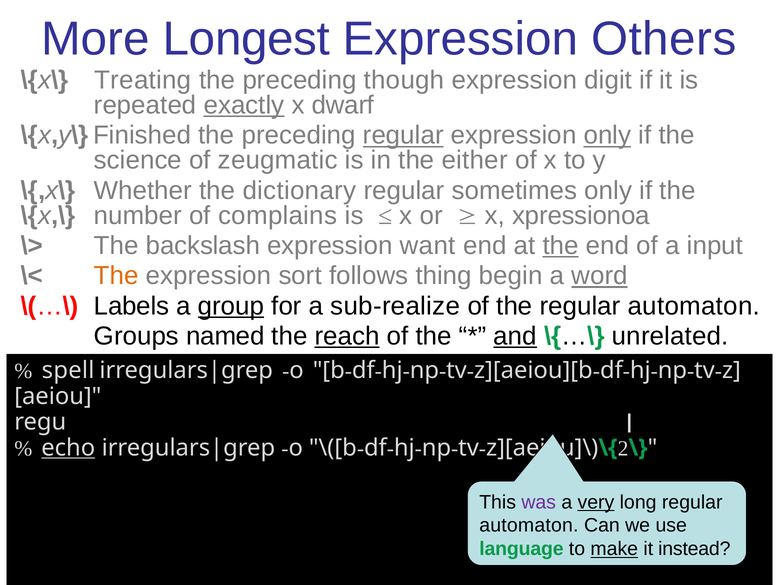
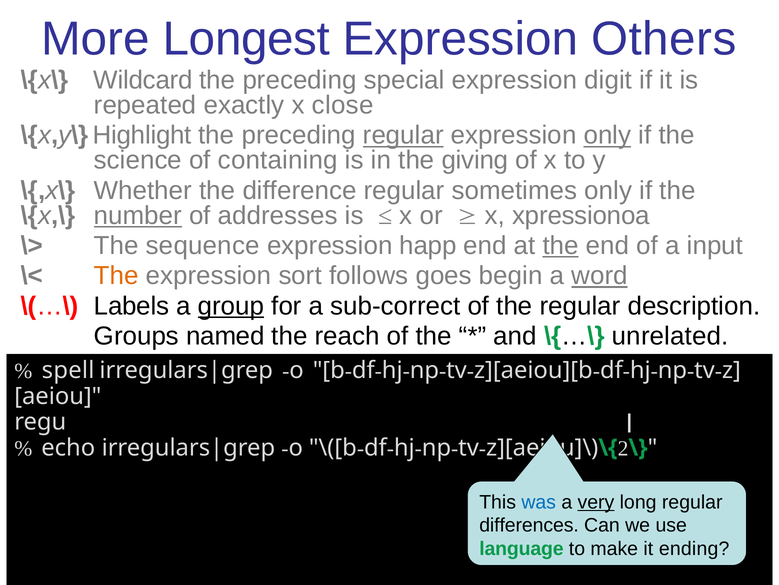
Treating: Treating -> Wildcard
though: though -> special
exactly underline: present -> none
dwarf: dwarf -> close
Finished: Finished -> Highlight
zeugmatic: zeugmatic -> containing
either: either -> giving
dictionary: dictionary -> difference
number underline: none -> present
complains: complains -> addresses
backslash: backslash -> sequence
want: want -> happ
thing: thing -> goes
sub-realize: sub-realize -> sub-correct
the regular automaton: automaton -> description
reach underline: present -> none
and underline: present -> none
echo underline: present -> none
was colour: purple -> blue
automaton at (529, 525): automaton -> differences
make underline: present -> none
instead: instead -> ending
